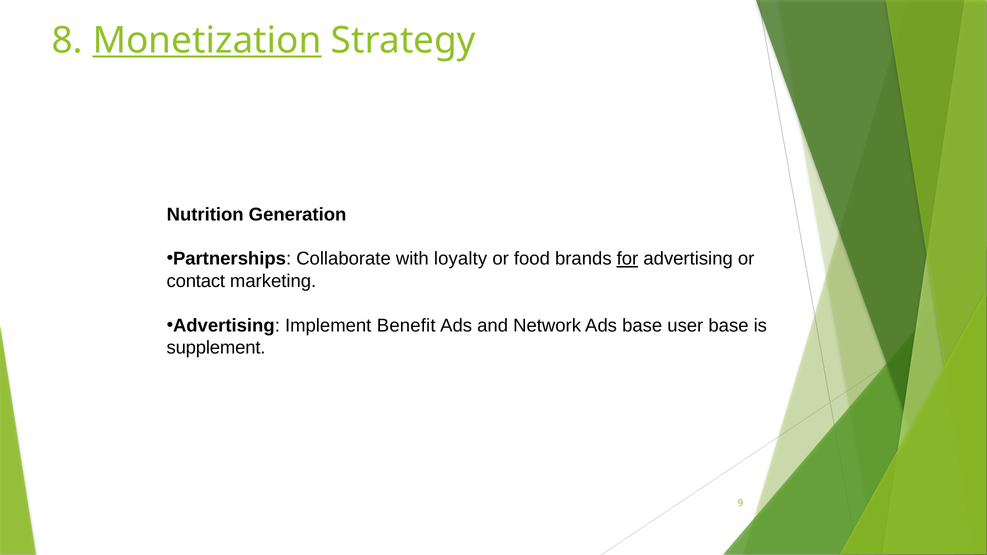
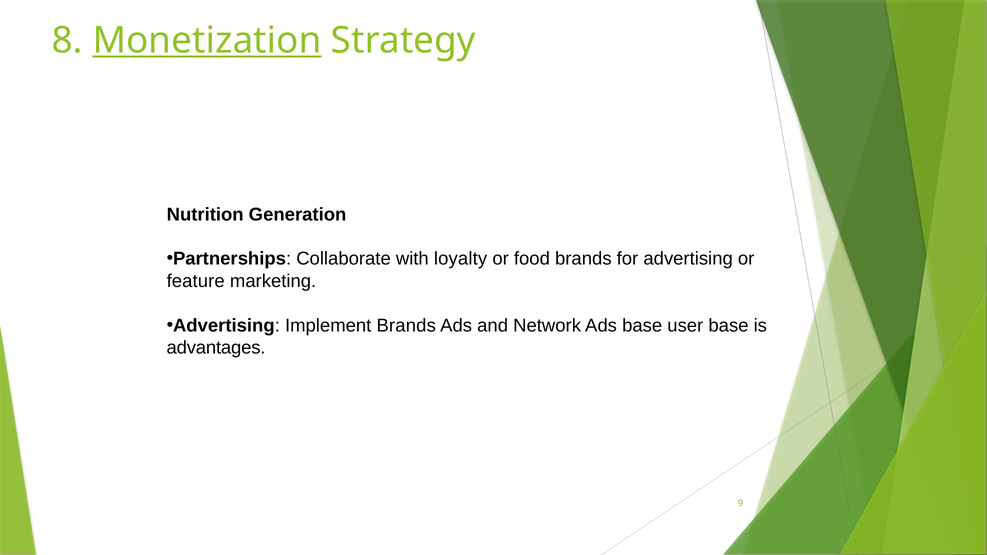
for underline: present -> none
contact: contact -> feature
Implement Benefit: Benefit -> Brands
supplement: supplement -> advantages
